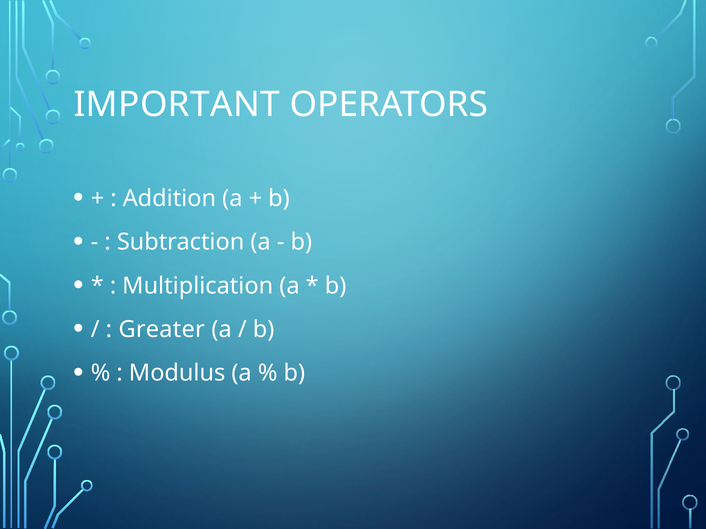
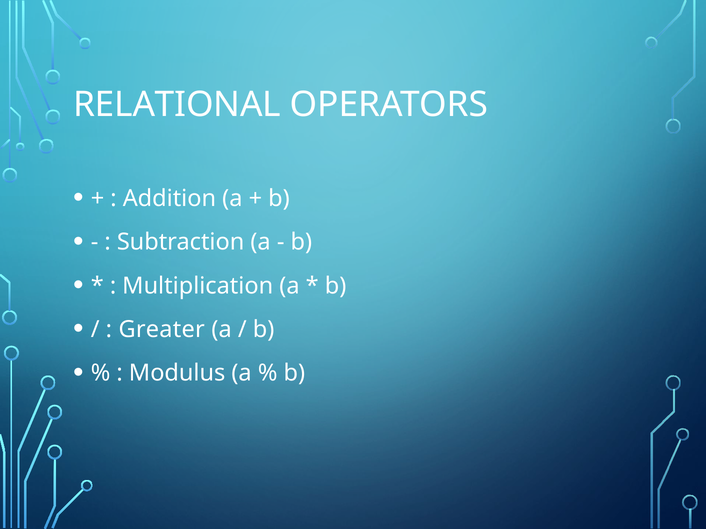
IMPORTANT: IMPORTANT -> RELATIONAL
